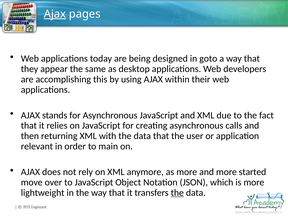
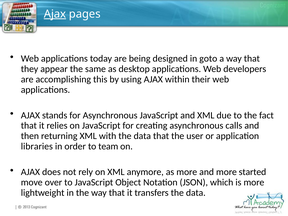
relevant: relevant -> libraries
main: main -> team
the at (177, 193) underline: present -> none
